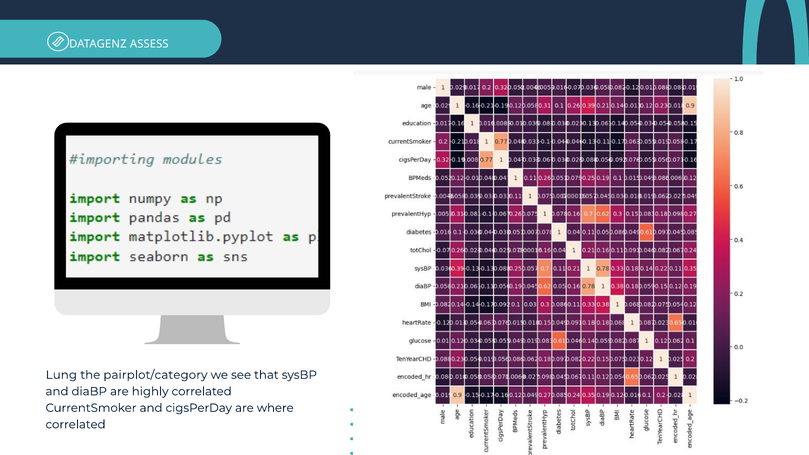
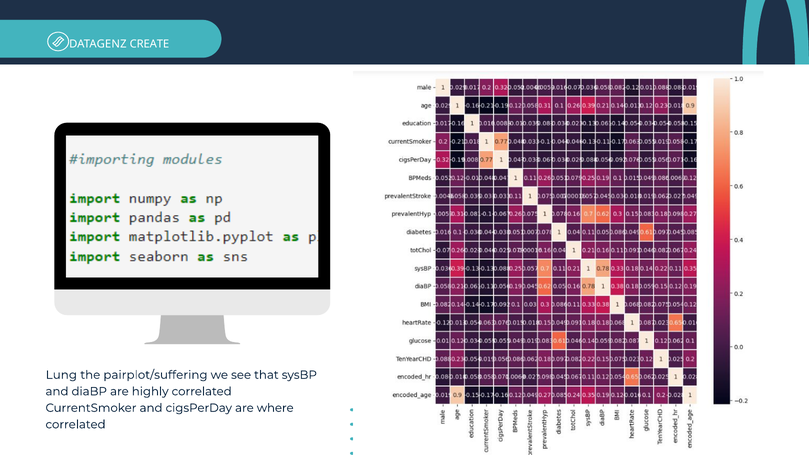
ASSESS: ASSESS -> CREATE
pairplot/category: pairplot/category -> pairplot/suffering
